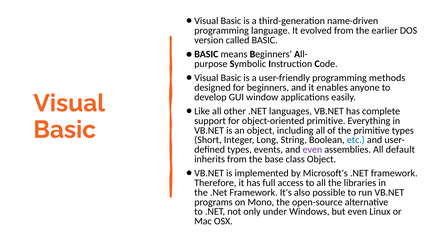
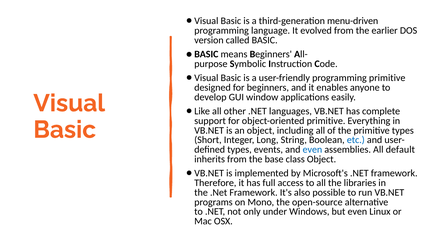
name-driven: name-driven -> menu-driven
programming methods: methods -> primitive
even at (312, 149) colour: purple -> blue
